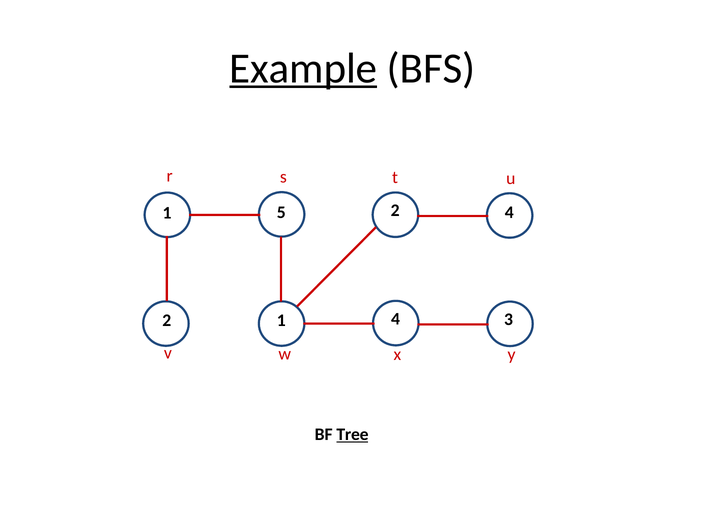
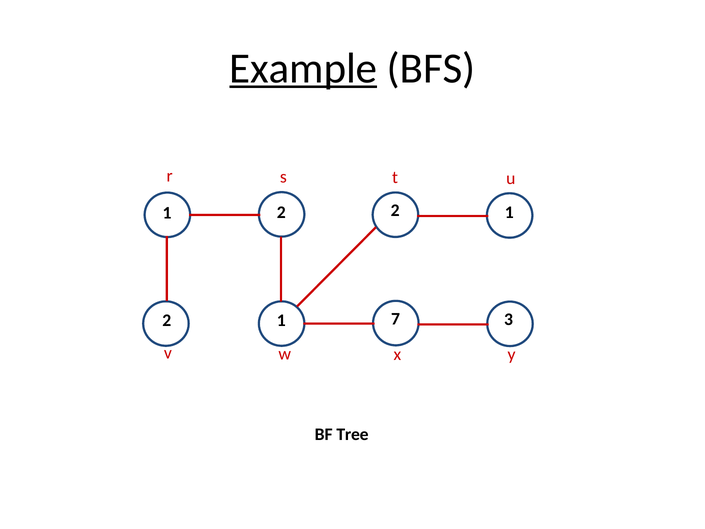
4 at (509, 212): 4 -> 1
5 at (281, 212): 5 -> 2
1 4: 4 -> 7
Tree underline: present -> none
